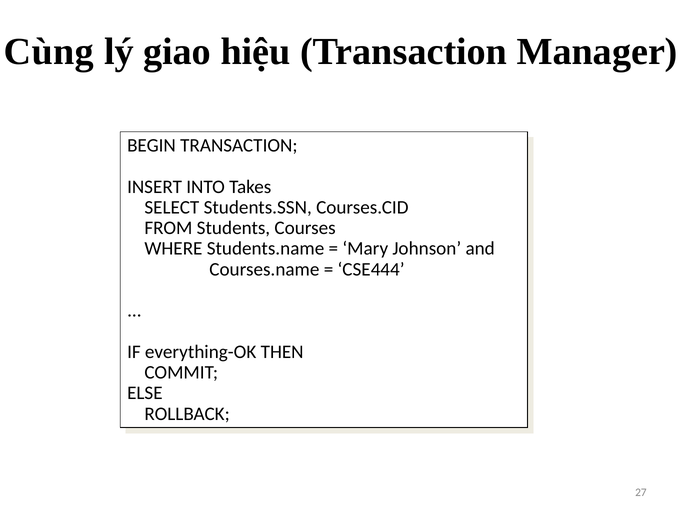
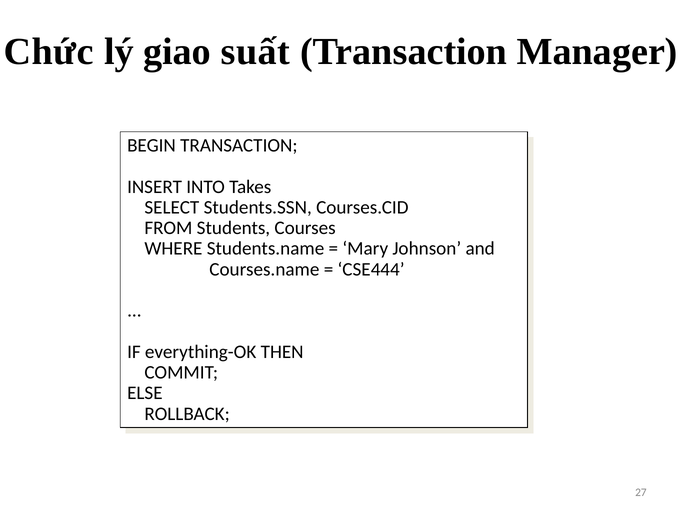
Cùng: Cùng -> Chức
hiệu: hiệu -> suất
